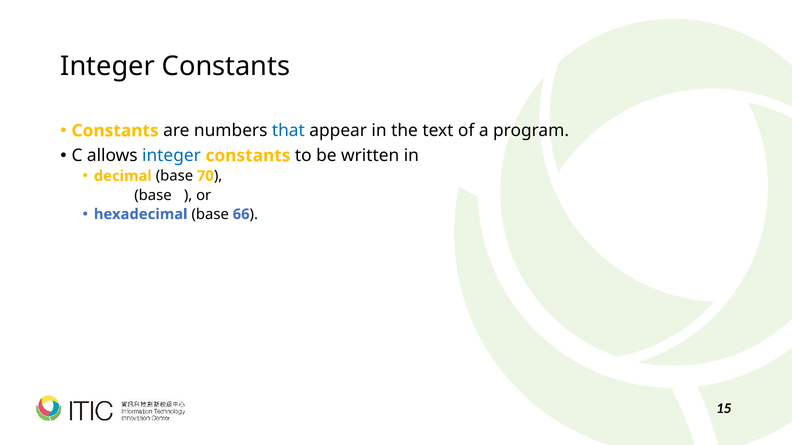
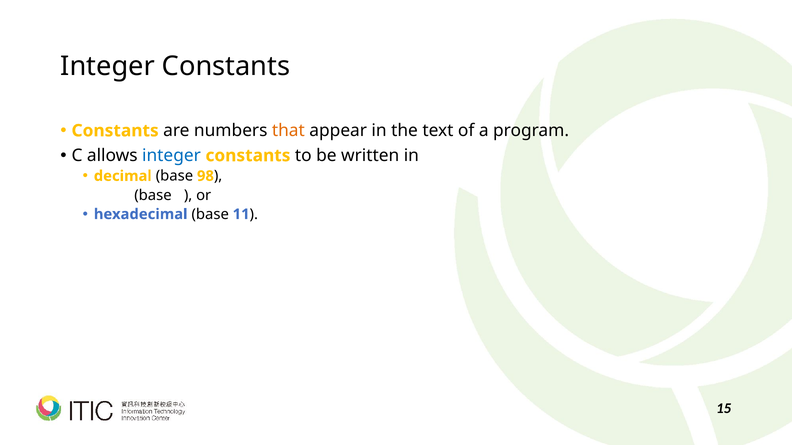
that colour: blue -> orange
70: 70 -> 98
66: 66 -> 11
